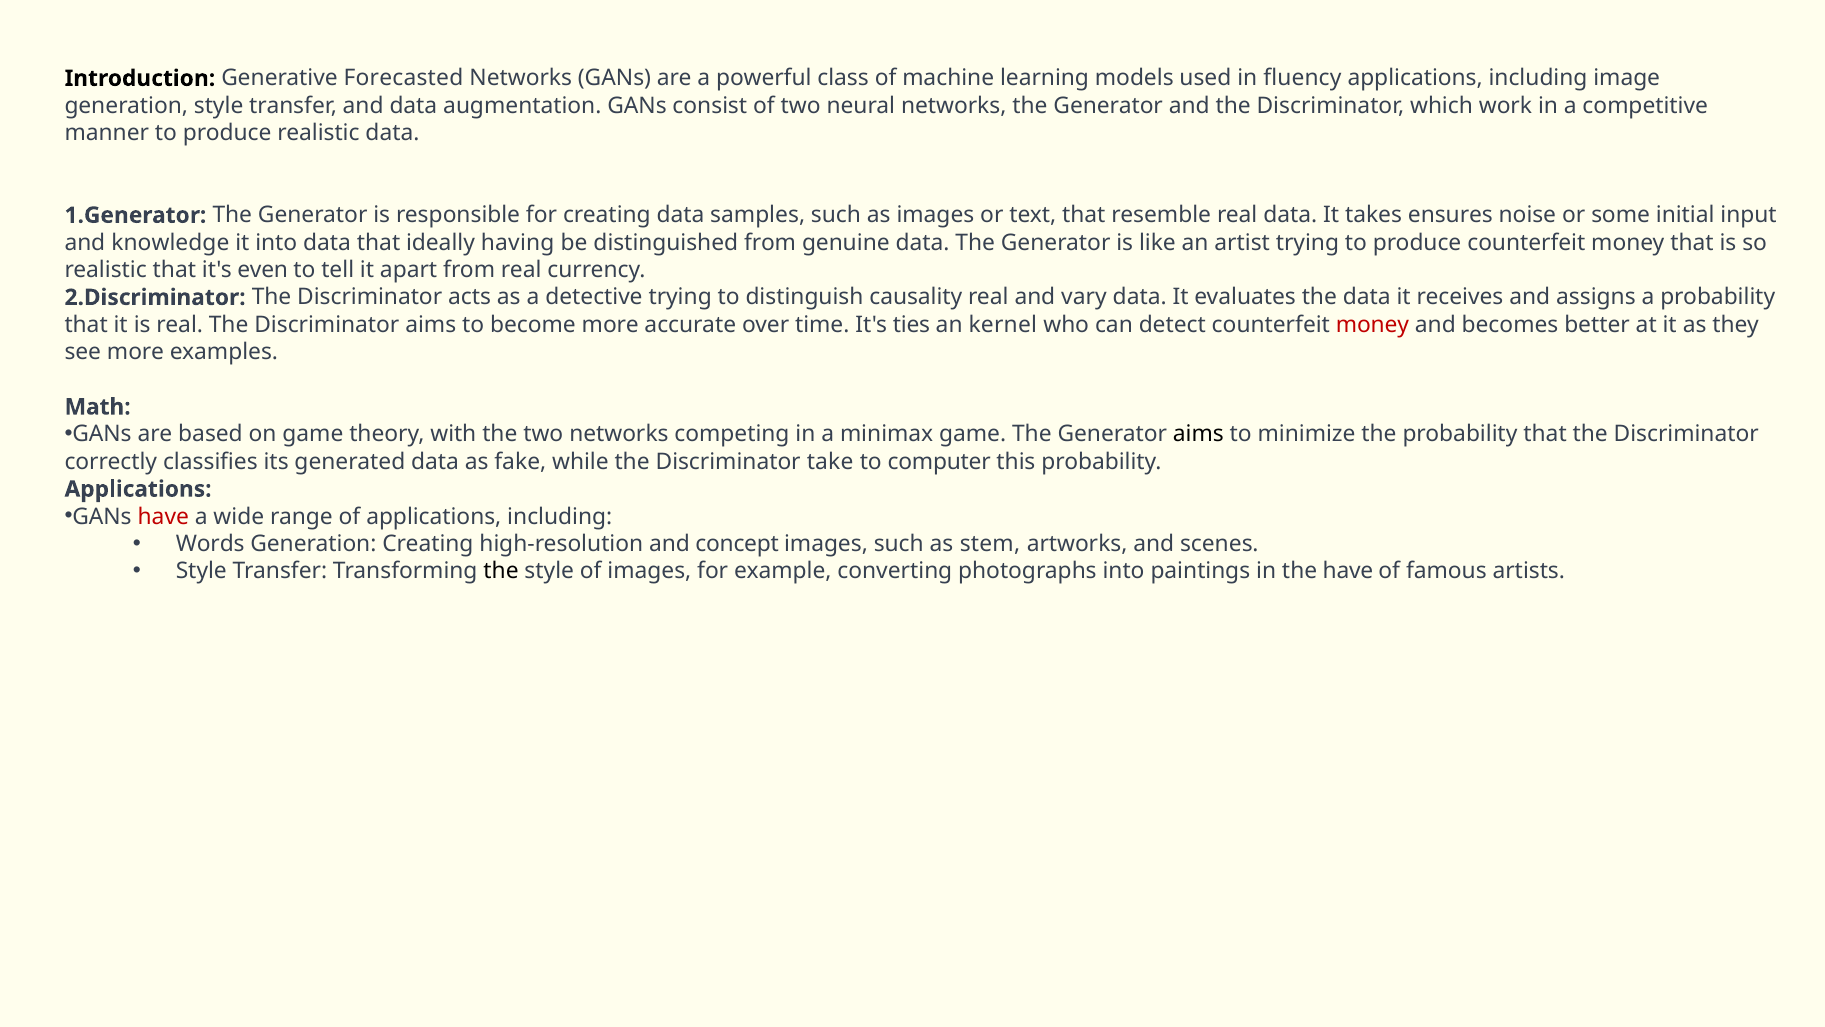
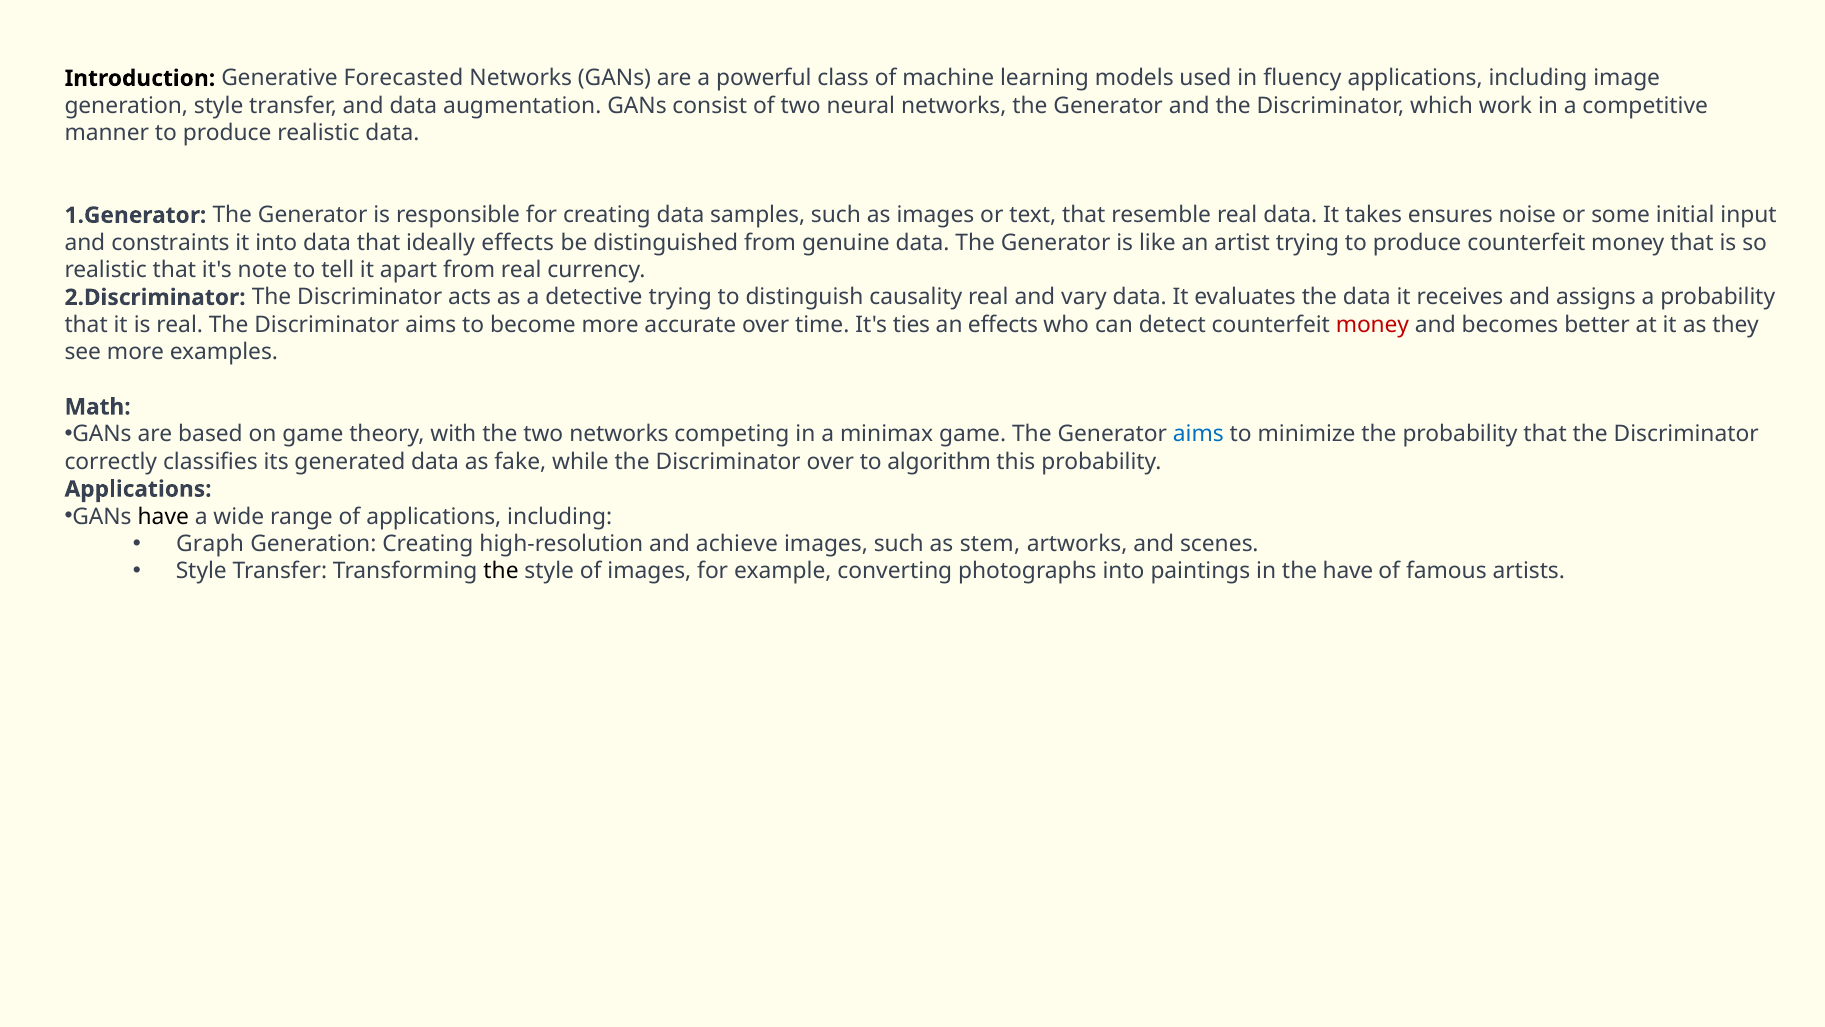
knowledge: knowledge -> constraints
ideally having: having -> effects
even: even -> note
an kernel: kernel -> effects
aims at (1198, 434) colour: black -> blue
Discriminator take: take -> over
computer: computer -> algorithm
have at (163, 516) colour: red -> black
Words: Words -> Graph
concept: concept -> achieve
